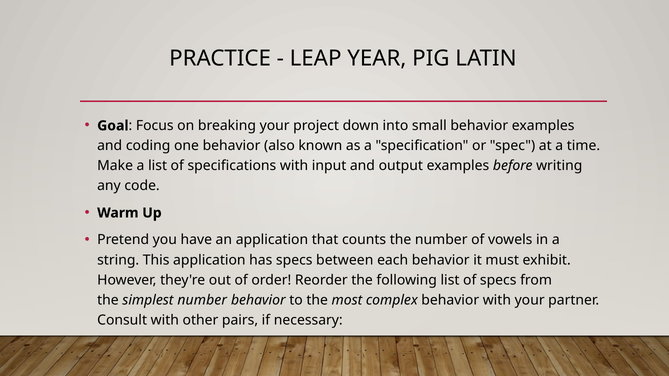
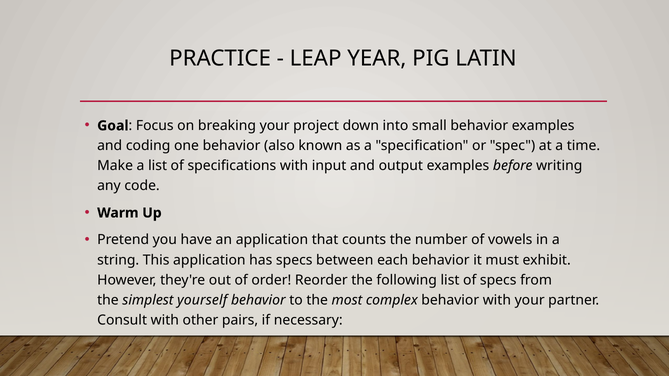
simplest number: number -> yourself
